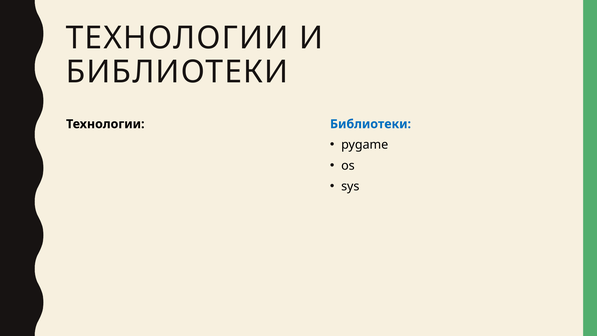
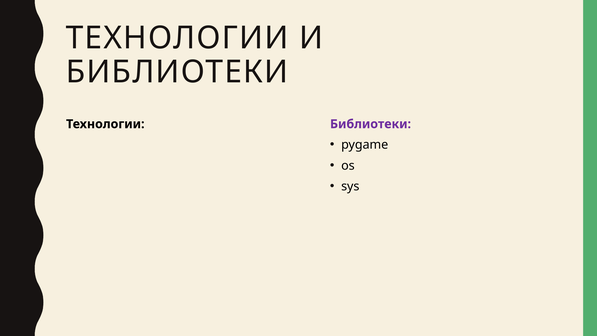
Библиотеки at (371, 124) colour: blue -> purple
